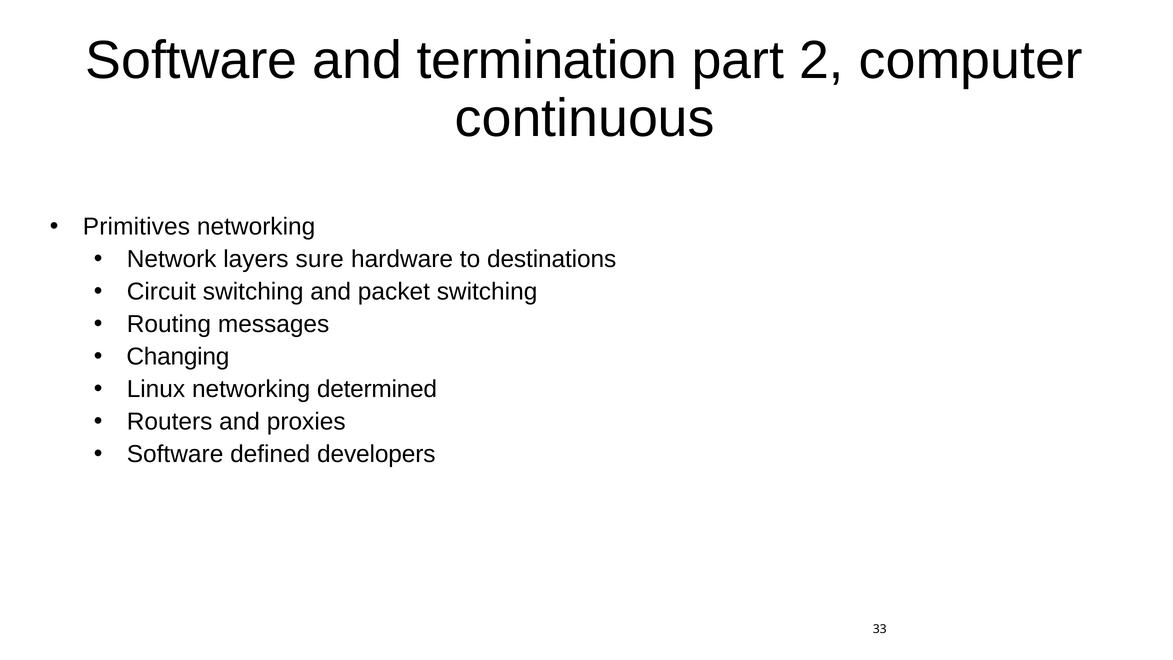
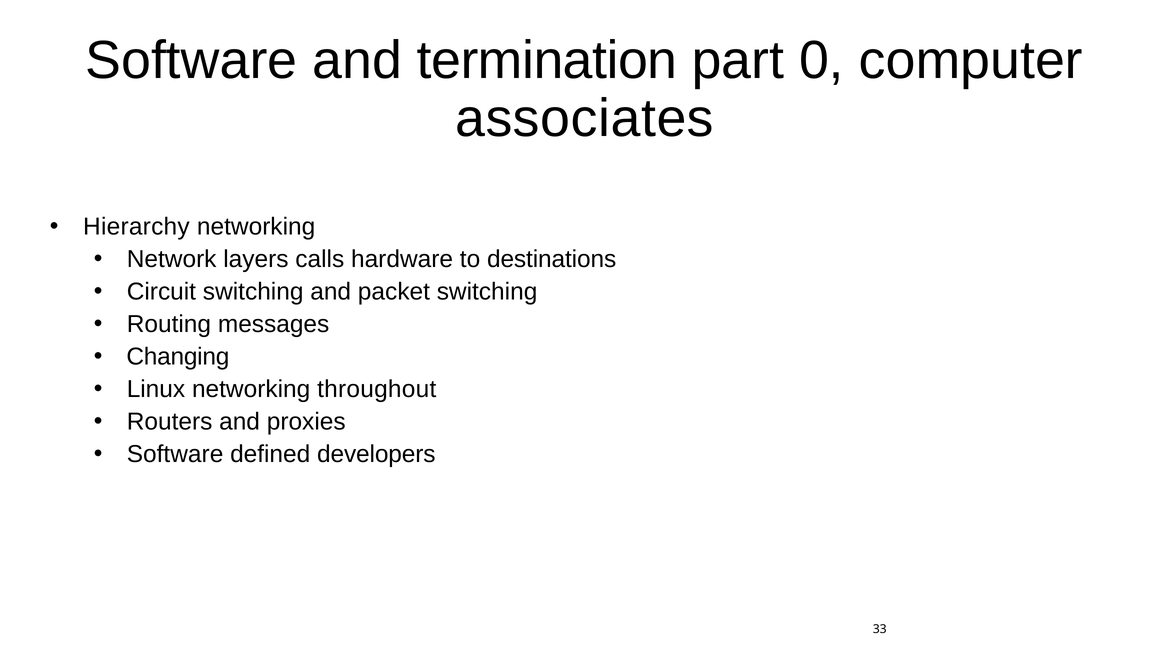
2: 2 -> 0
continuous: continuous -> associates
Primitives: Primitives -> Hierarchy
sure: sure -> calls
determined: determined -> throughout
